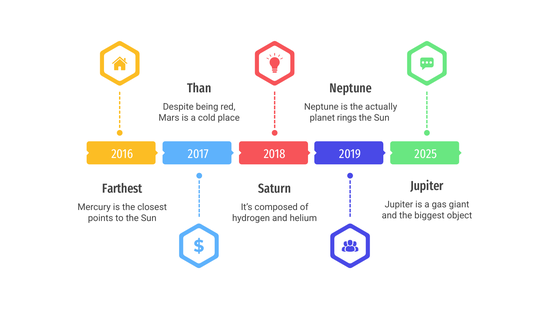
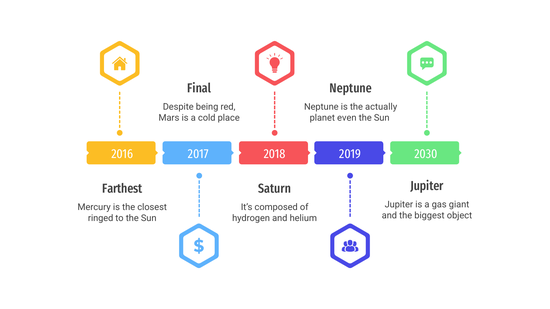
Than: Than -> Final
rings: rings -> even
2025: 2025 -> 2030
points: points -> ringed
